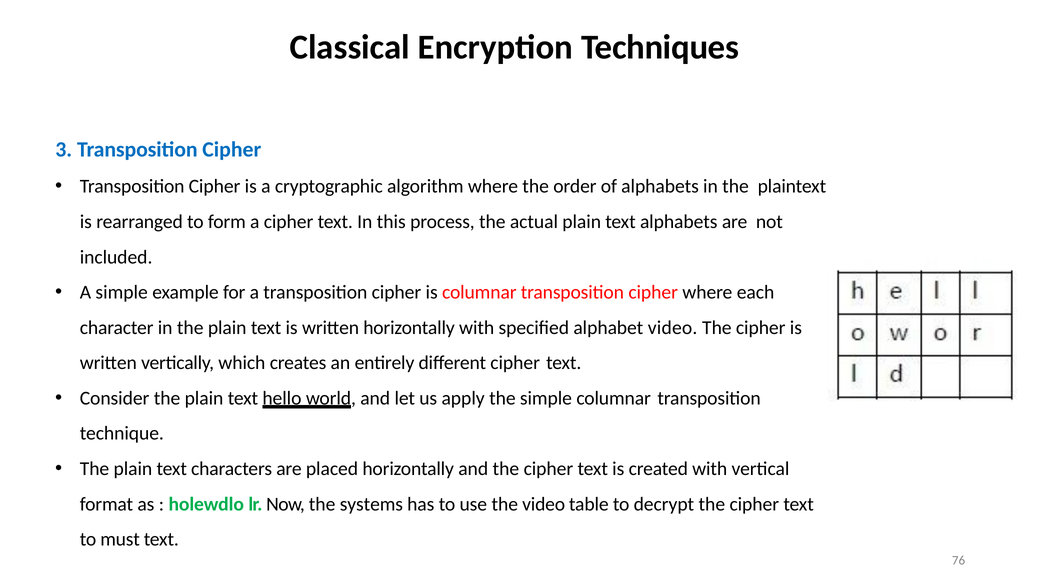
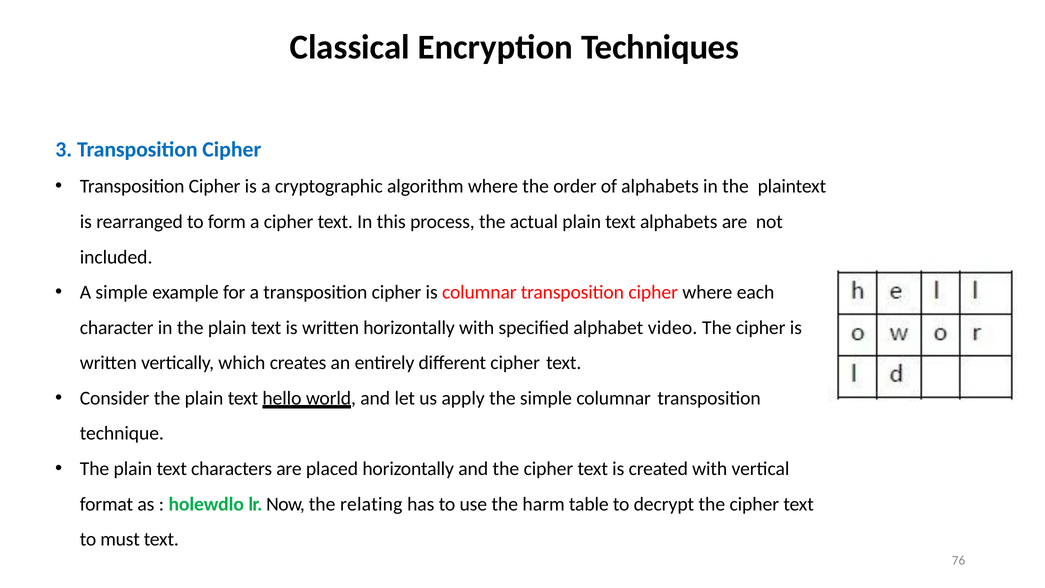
systems: systems -> relating
the video: video -> harm
